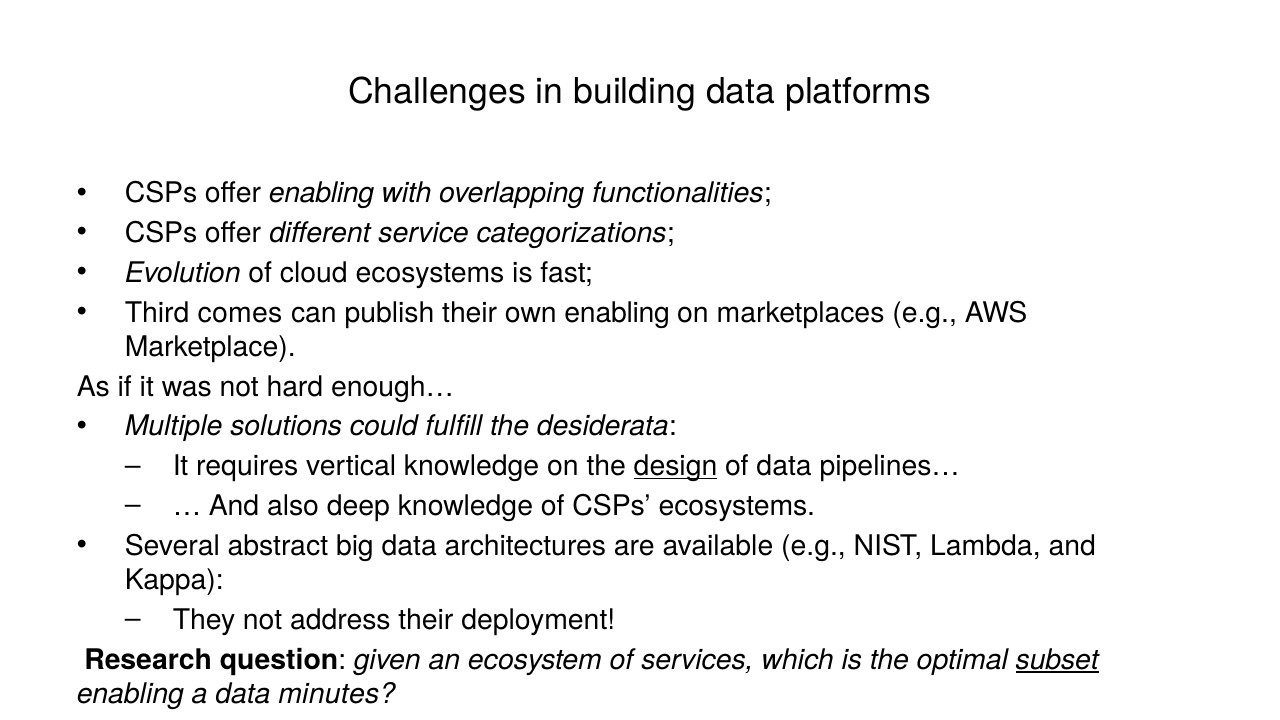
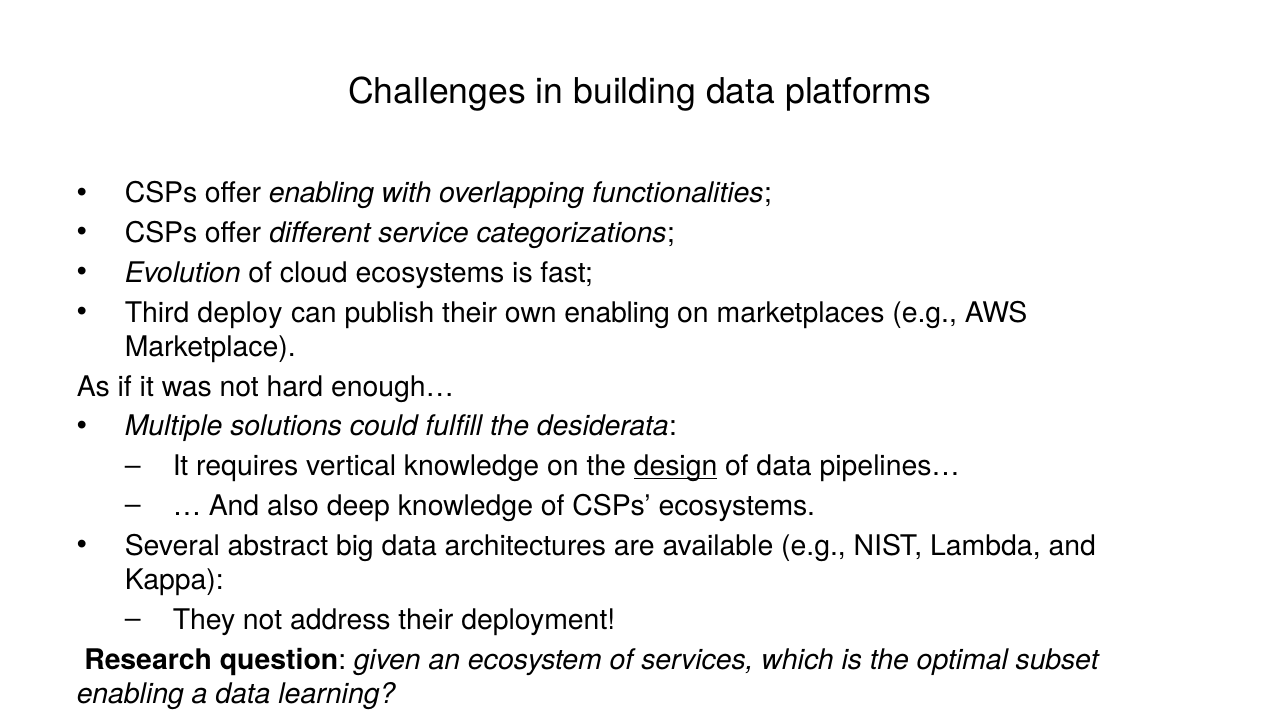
comes: comes -> deploy
subset underline: present -> none
minutes: minutes -> learning
